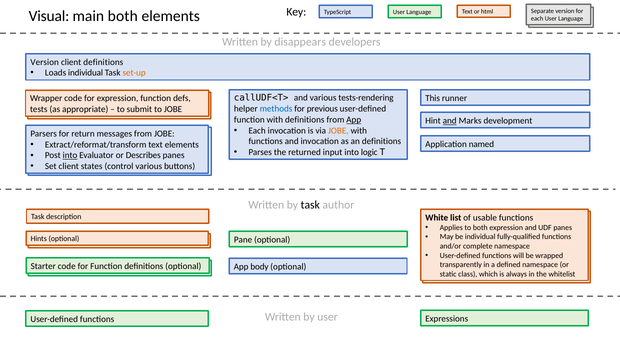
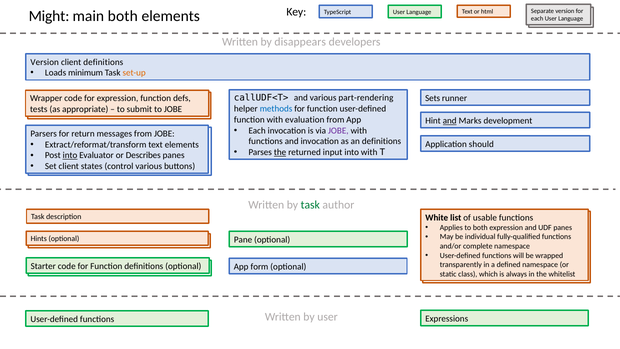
Visual: Visual -> Might
Loads individual: individual -> minimum
tests-rendering: tests-rendering -> part-rendering
This: This -> Sets
previous at (322, 109): previous -> function
with definitions: definitions -> evaluation
App at (354, 120) underline: present -> none
JOBE at (338, 130) colour: orange -> purple
named: named -> should
the at (280, 152) underline: none -> present
into logic: logic -> with
task at (310, 205) colour: black -> green
body: body -> form
